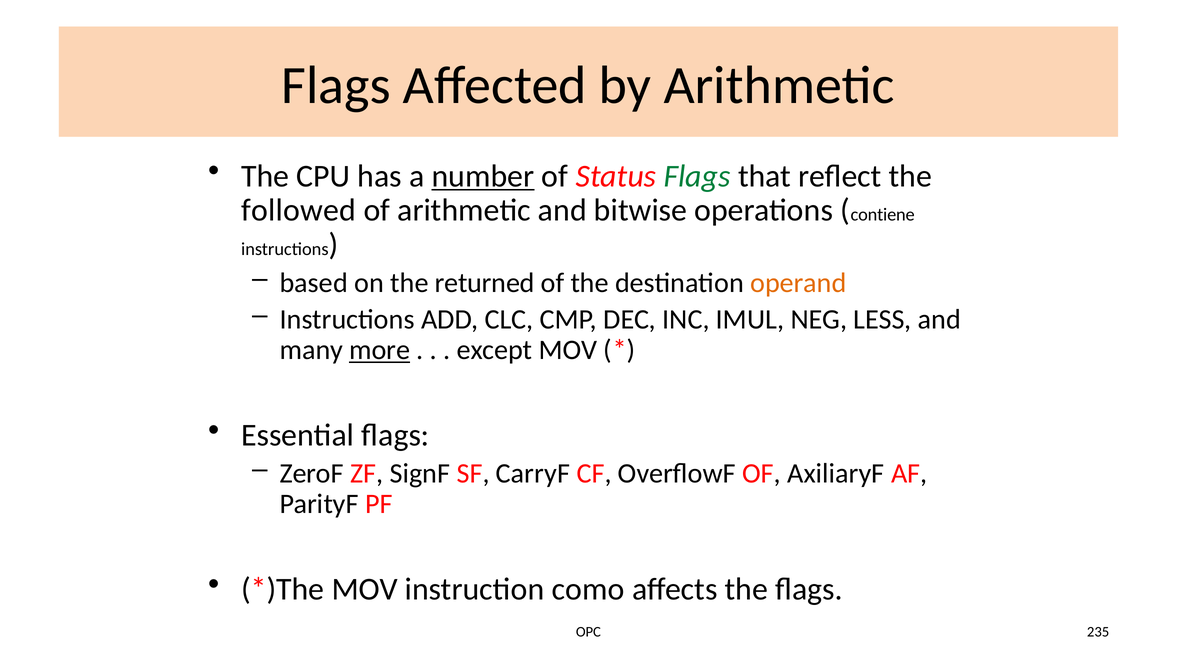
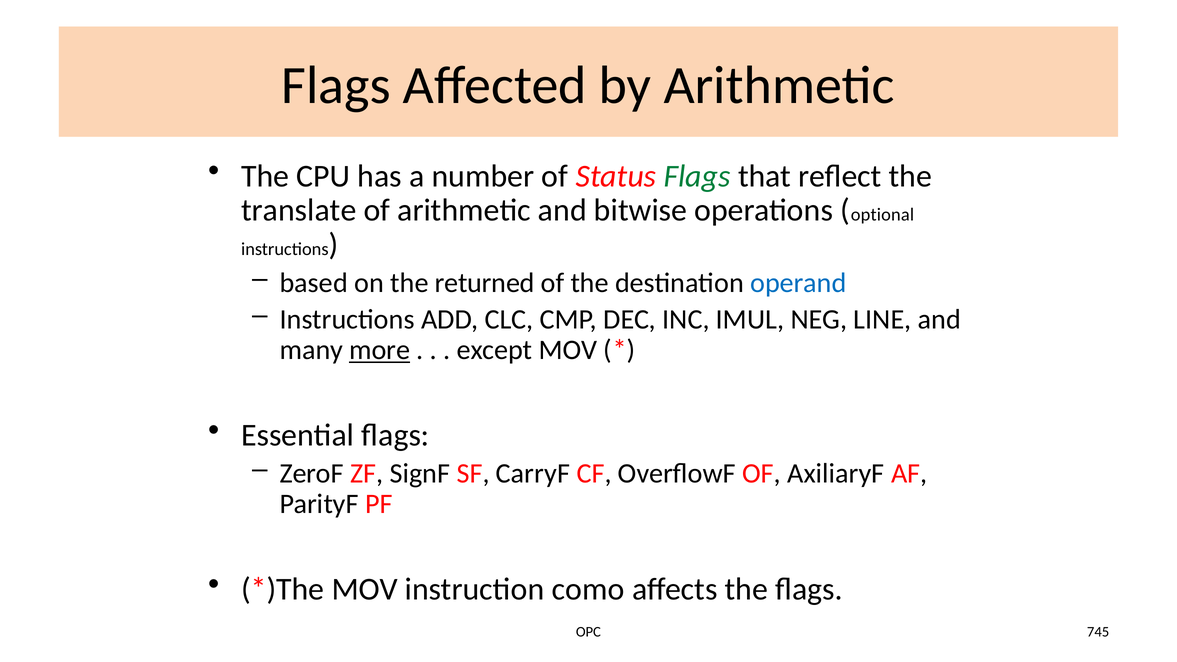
number underline: present -> none
followed: followed -> translate
contiene: contiene -> optional
operand colour: orange -> blue
LESS: LESS -> LINE
235: 235 -> 745
